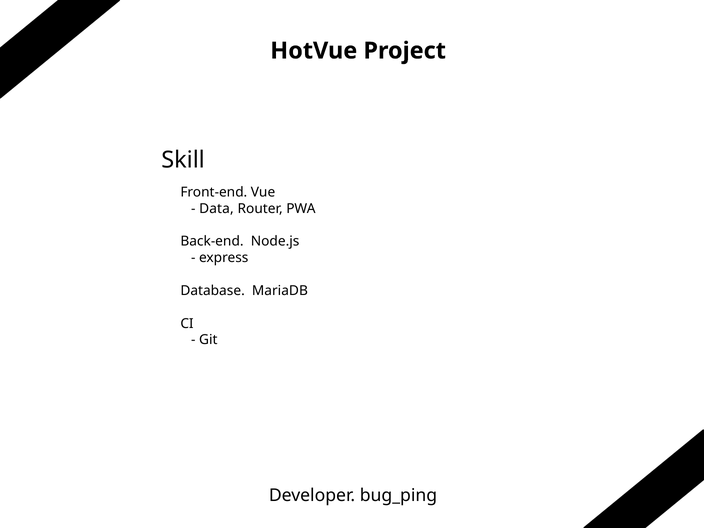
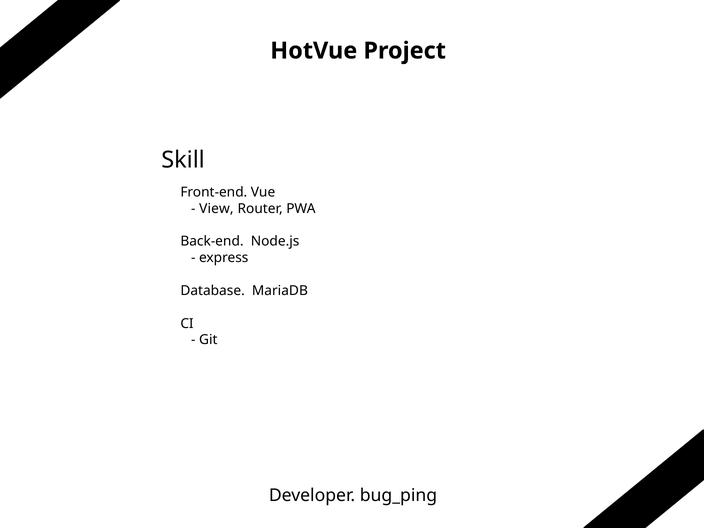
Data: Data -> View
